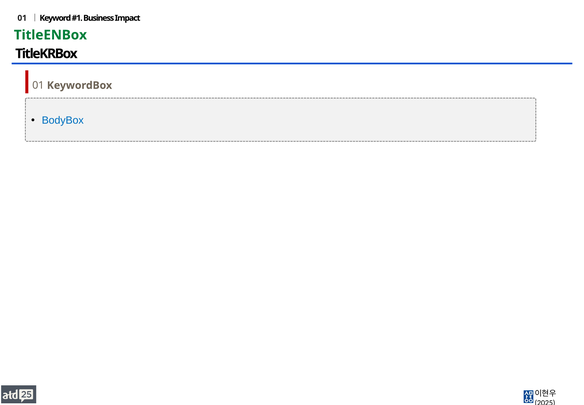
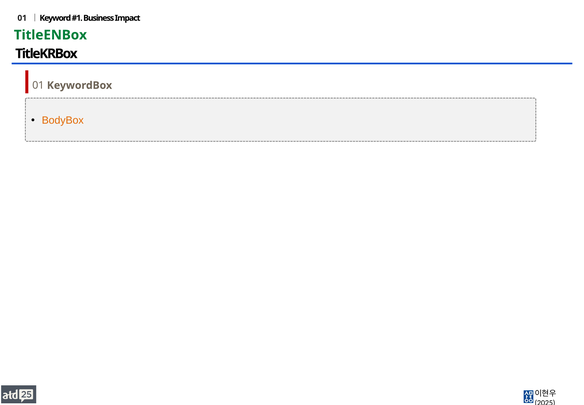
BodyBox colour: blue -> orange
